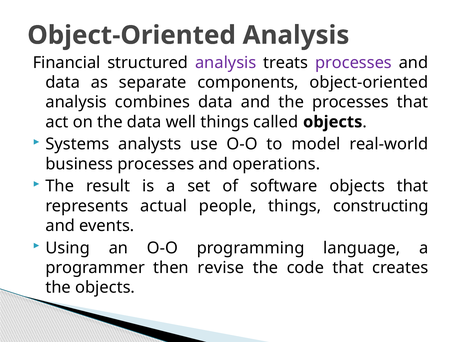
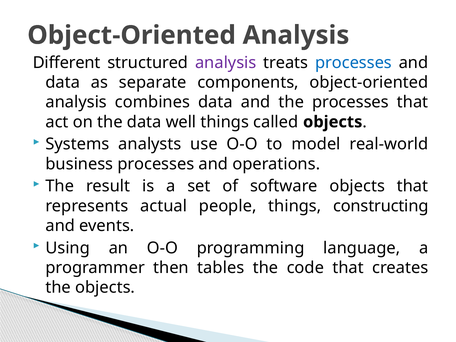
Financial: Financial -> Different
processes at (353, 63) colour: purple -> blue
revise: revise -> tables
